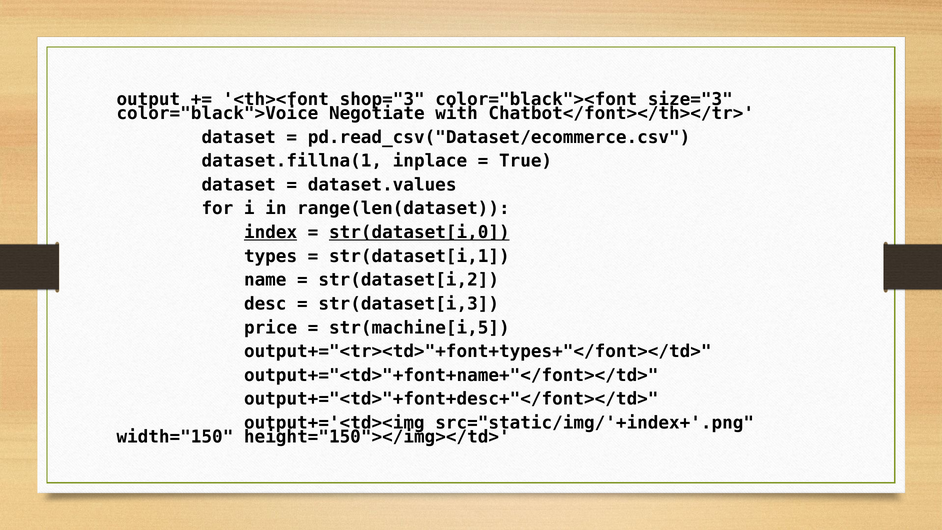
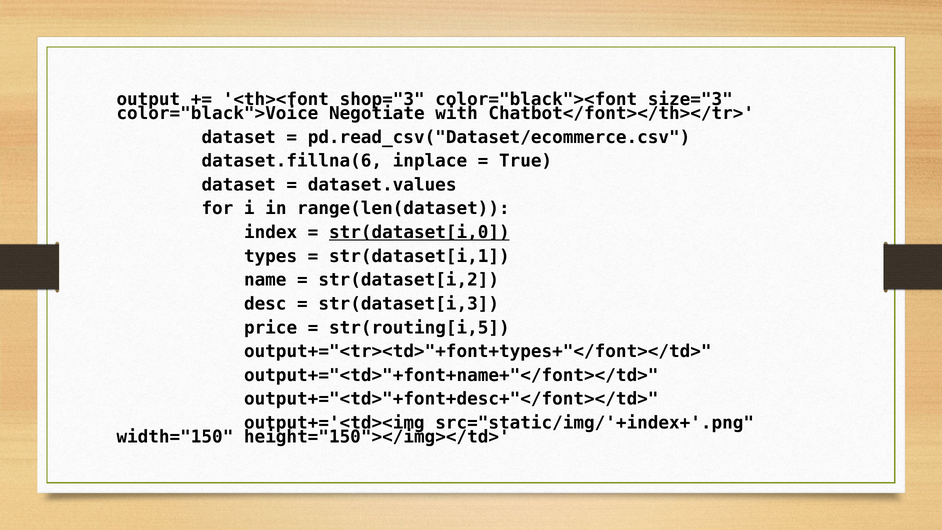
dataset.fillna(1: dataset.fillna(1 -> dataset.fillna(6
index underline: present -> none
str(machine[i,5: str(machine[i,5 -> str(routing[i,5
